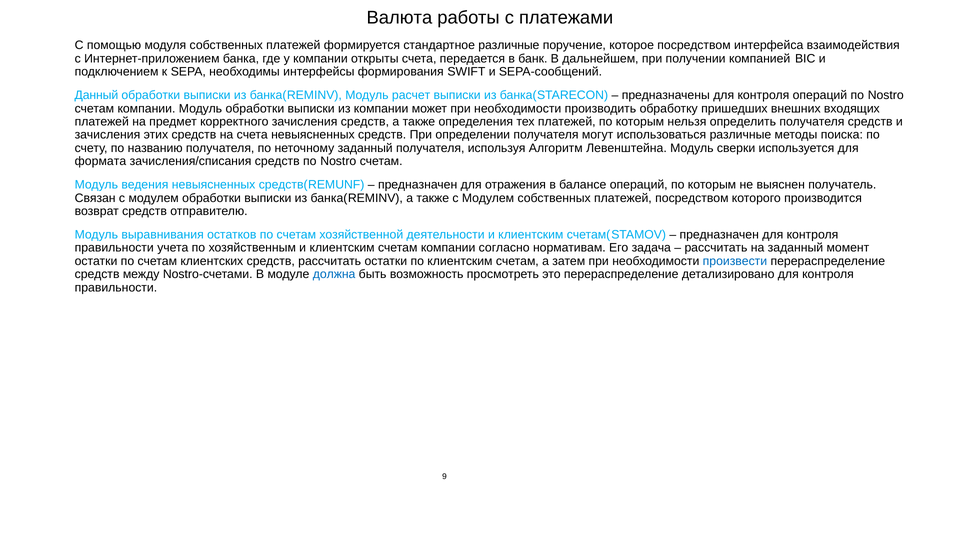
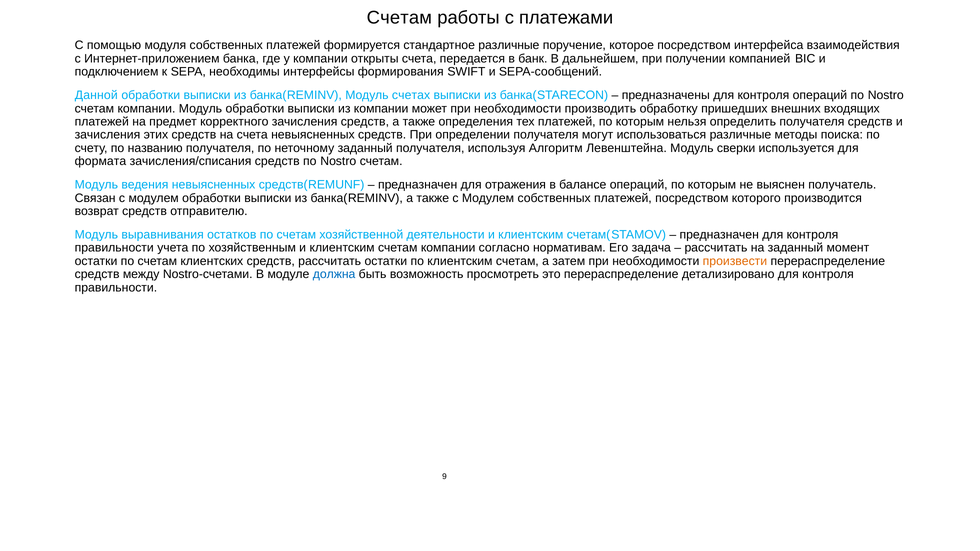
Валюта at (399, 18): Валюта -> Счетам
Данный: Данный -> Данной
расчет: расчет -> счетах
произвести colour: blue -> orange
